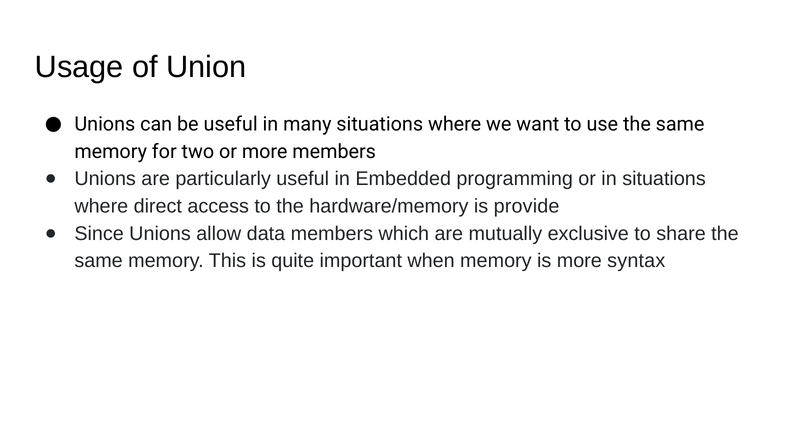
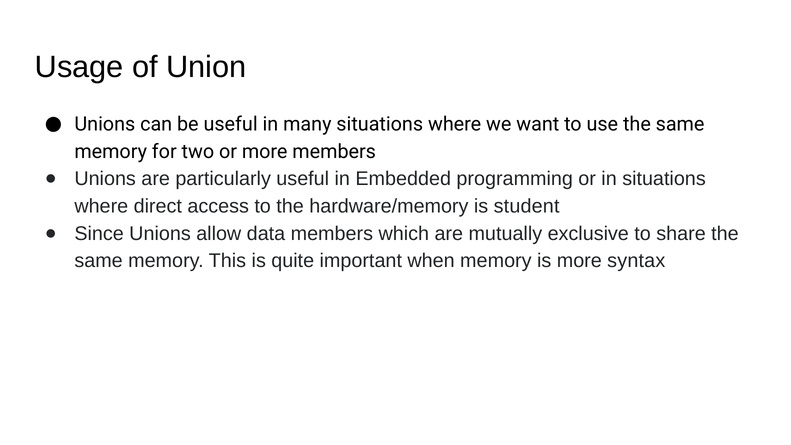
provide: provide -> student
